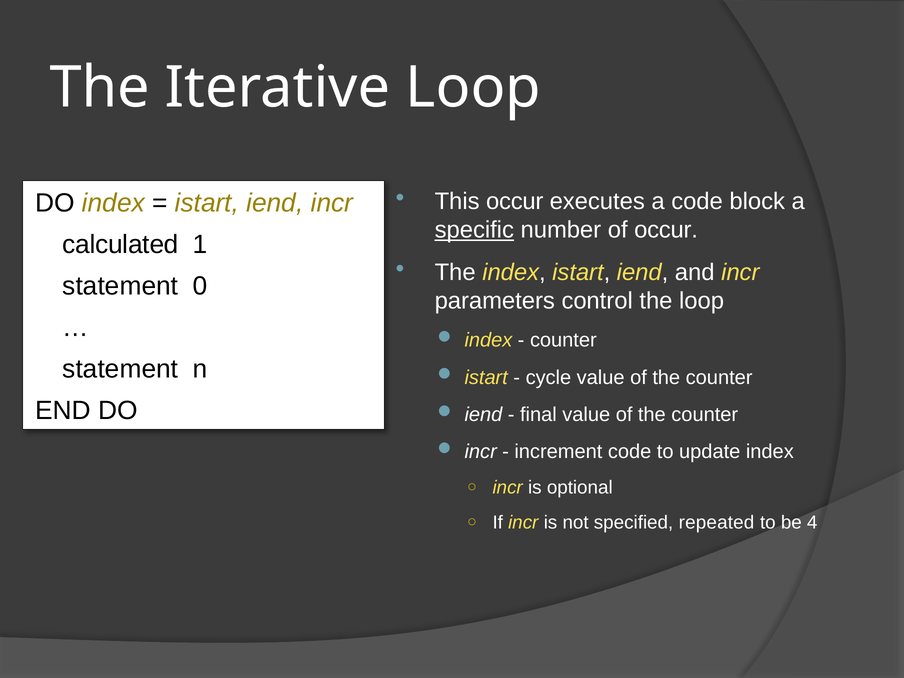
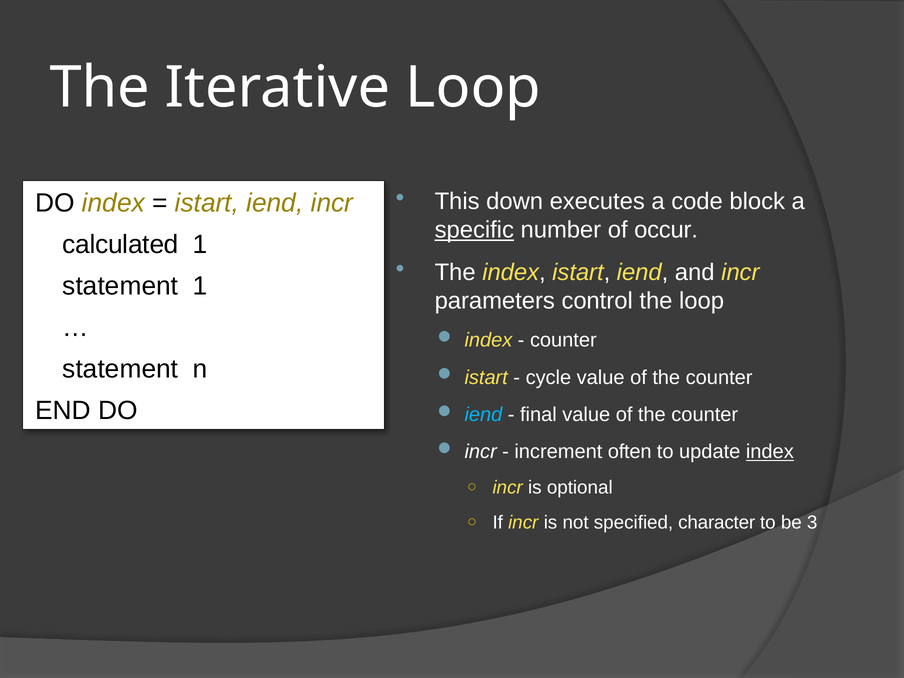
This occur: occur -> down
statement 0: 0 -> 1
iend at (483, 415) colour: white -> light blue
increment code: code -> often
index at (770, 452) underline: none -> present
repeated: repeated -> character
4: 4 -> 3
